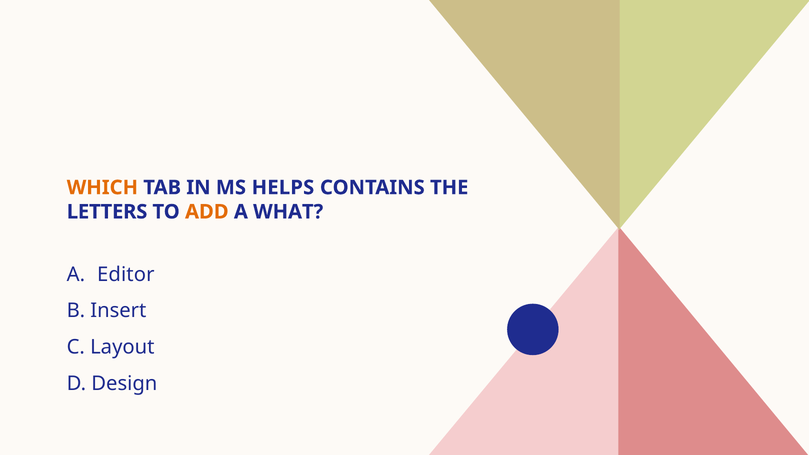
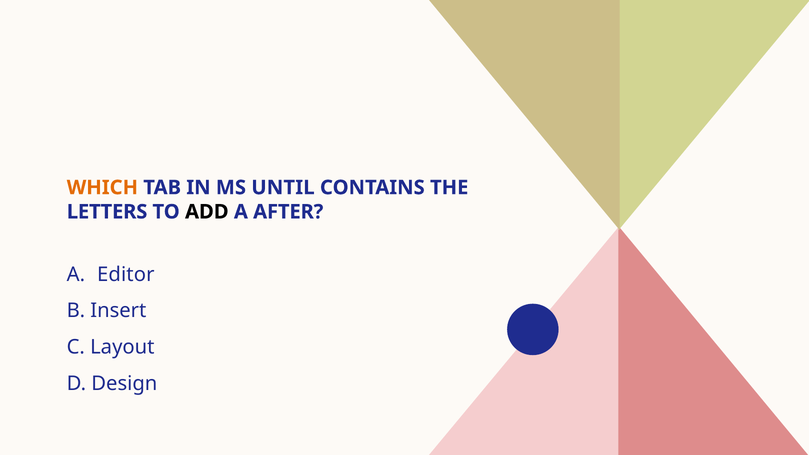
HELPS: HELPS -> UNTIL
ADD colour: orange -> black
WHAT: WHAT -> AFTER
